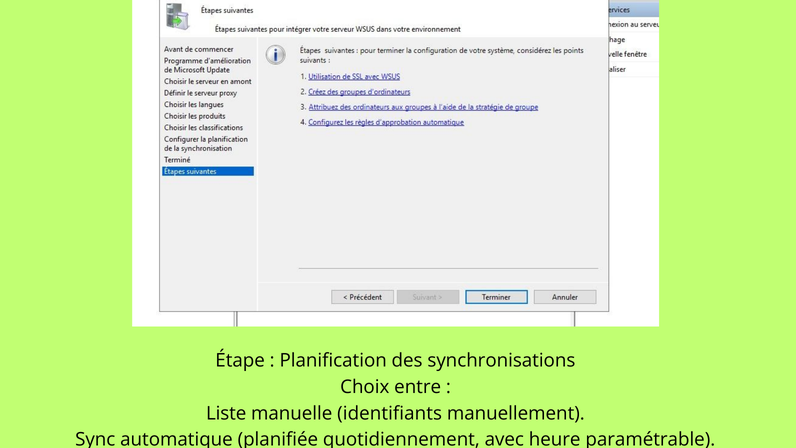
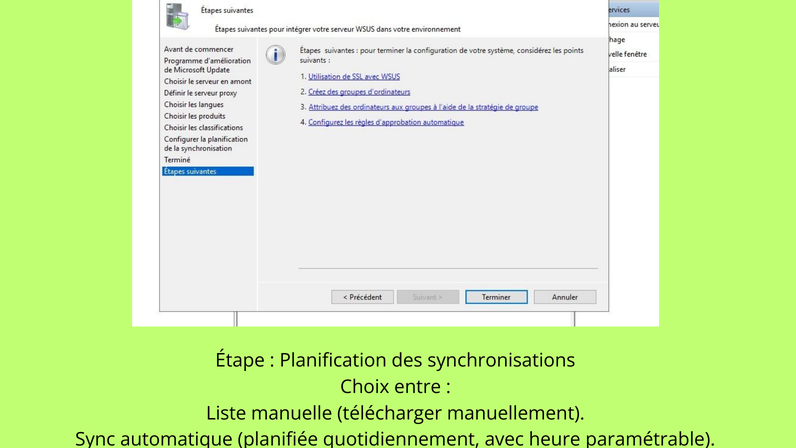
identifiants: identifiants -> télécharger
